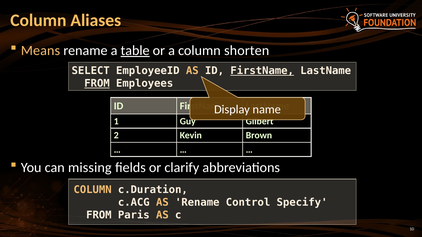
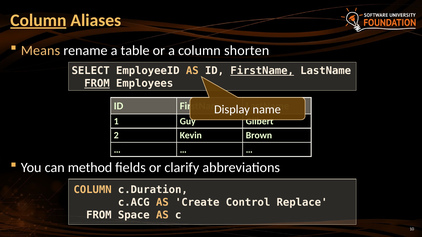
Column at (38, 21) underline: none -> present
table underline: present -> none
missing: missing -> method
AS Rename: Rename -> Create
Specify: Specify -> Replace
Paris: Paris -> Space
